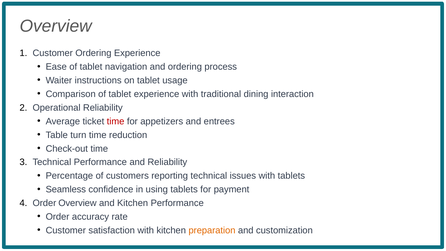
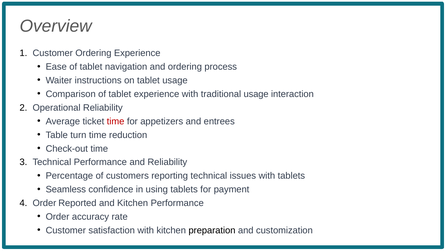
traditional dining: dining -> usage
Order Overview: Overview -> Reported
preparation colour: orange -> black
